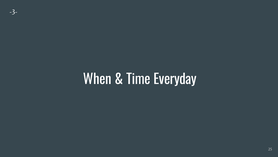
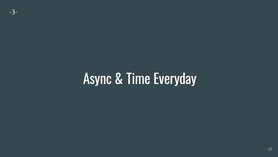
When: When -> Async
